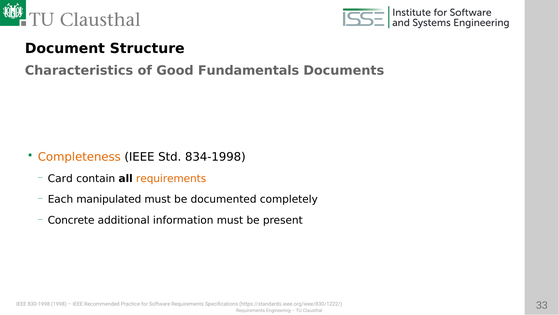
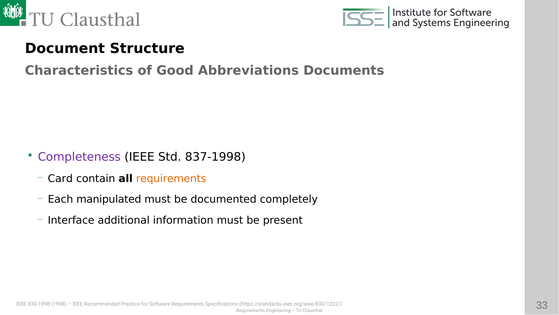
Fundamentals: Fundamentals -> Abbreviations
Completeness colour: orange -> purple
834-1998: 834-1998 -> 837-1998
Concrete: Concrete -> Interface
